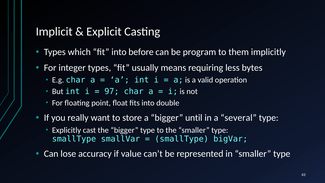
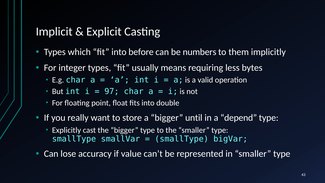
program: program -> numbers
several: several -> depend
